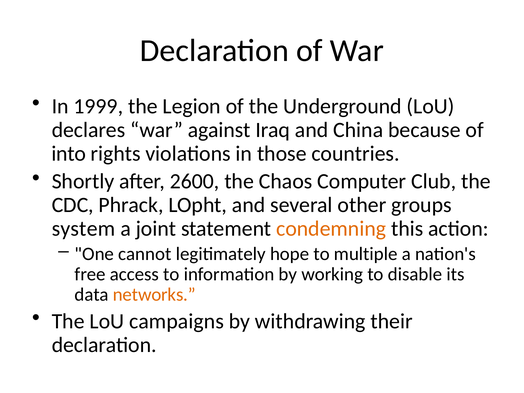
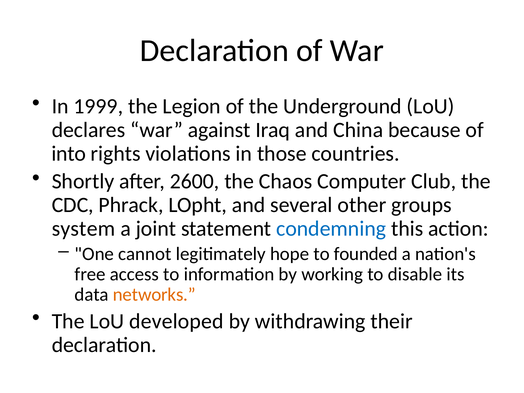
condemning colour: orange -> blue
multiple: multiple -> founded
campaigns: campaigns -> developed
